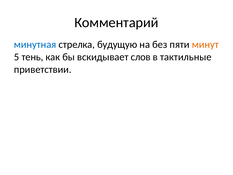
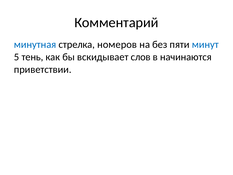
будущую: будущую -> номеров
минут colour: orange -> blue
тактильные: тактильные -> начинаются
